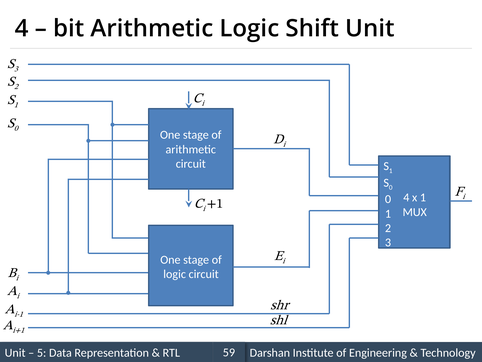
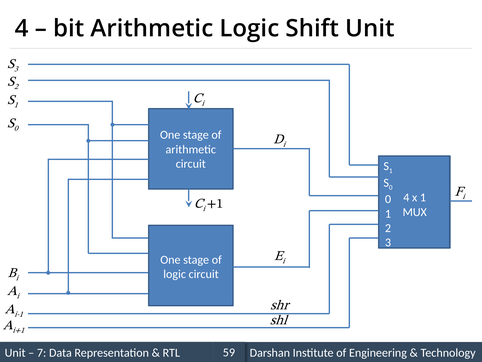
5: 5 -> 7
